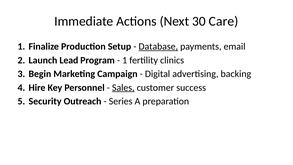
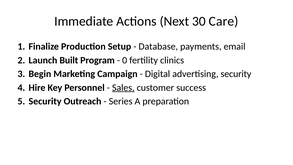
Database underline: present -> none
Lead: Lead -> Built
1 at (125, 60): 1 -> 0
advertising backing: backing -> security
